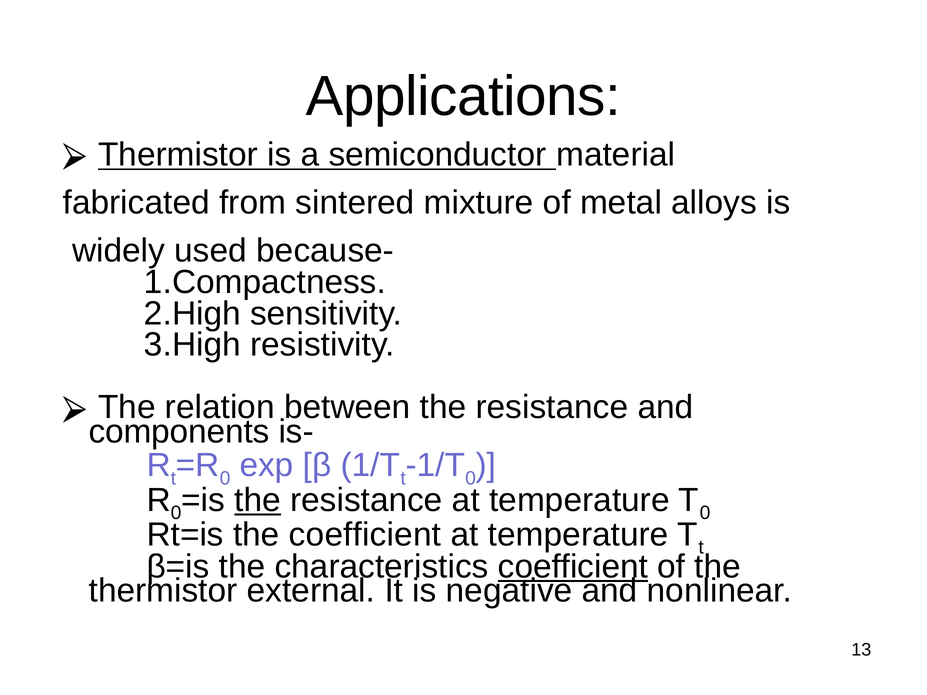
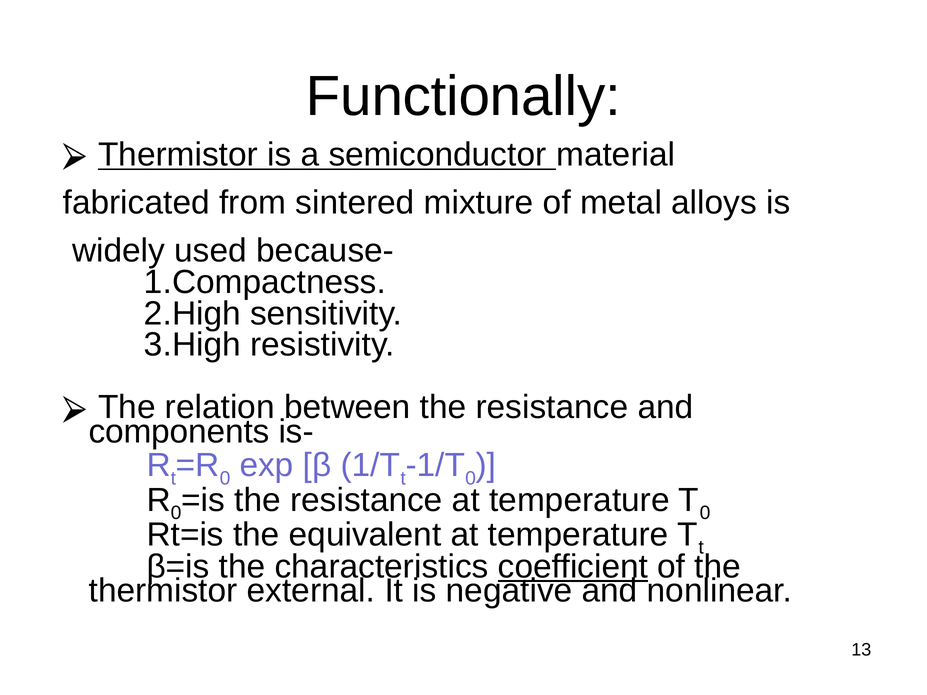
Applications: Applications -> Functionally
the at (258, 500) underline: present -> none
the coefficient: coefficient -> equivalent
